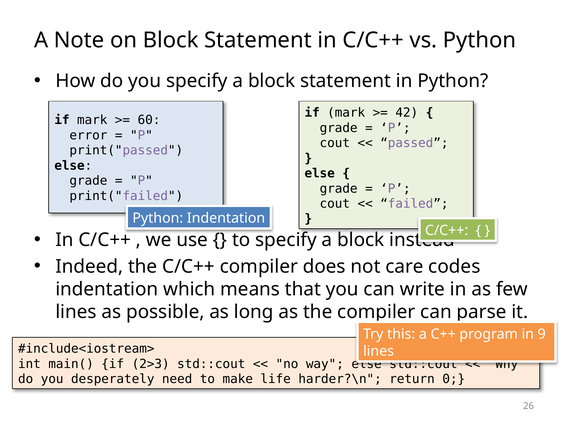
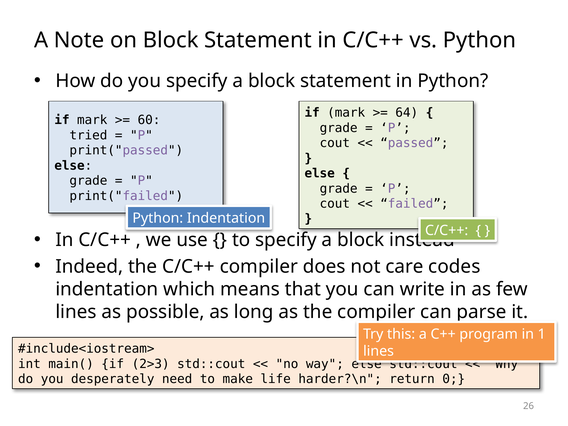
42: 42 -> 64
error: error -> tried
9: 9 -> 1
